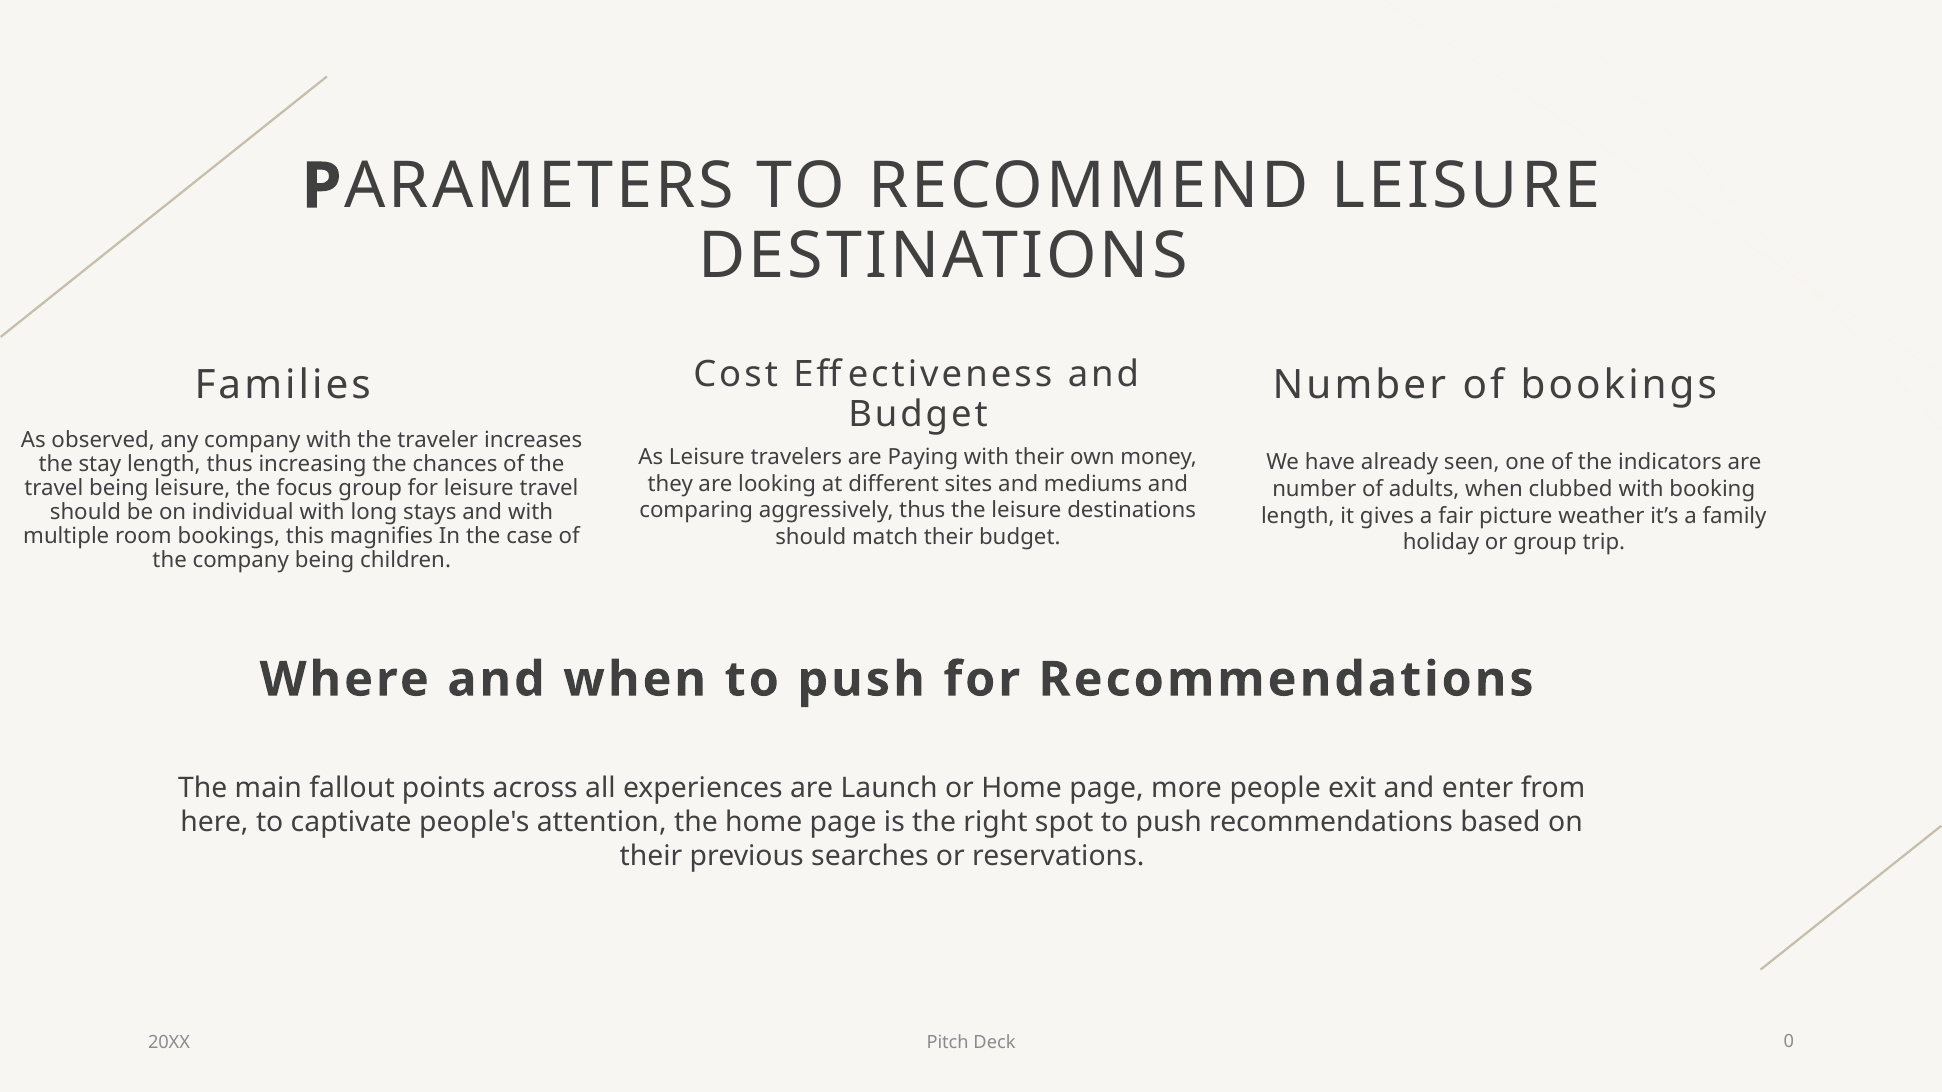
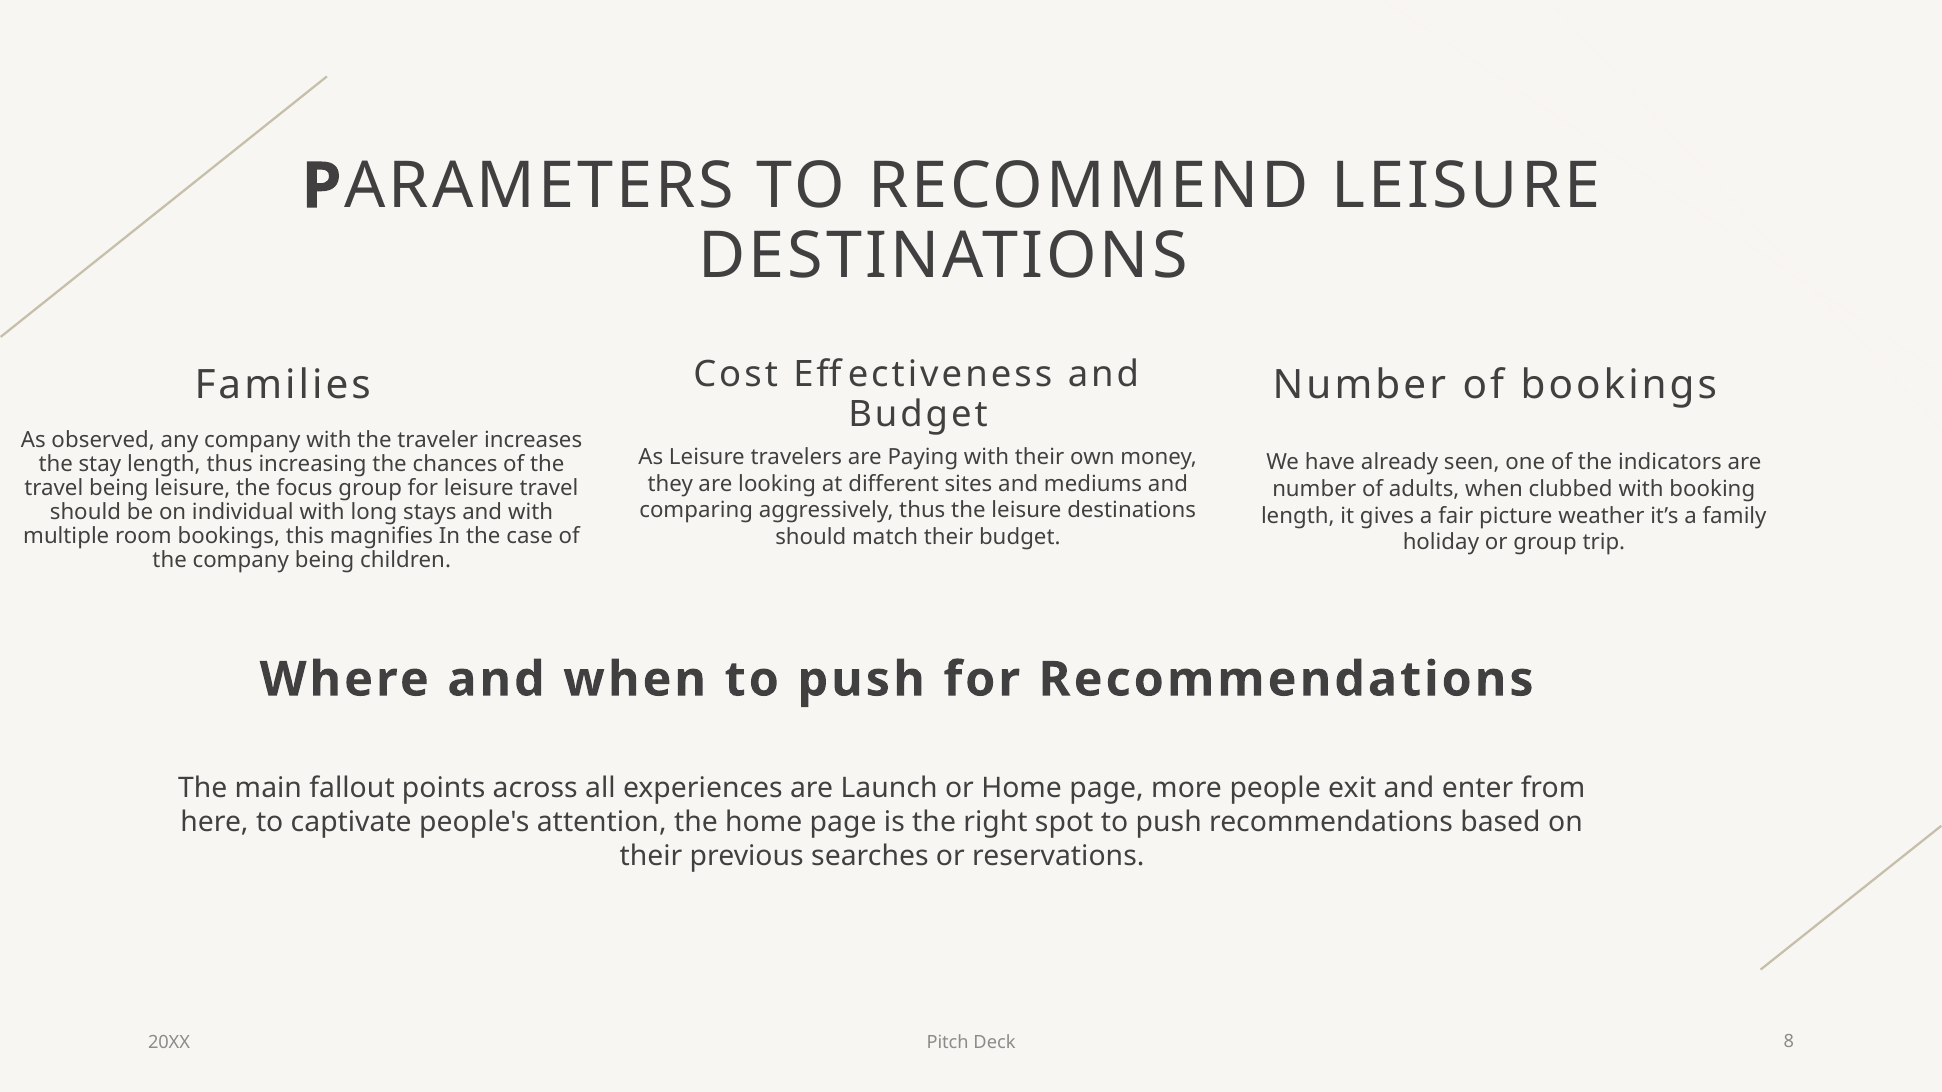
0: 0 -> 8
